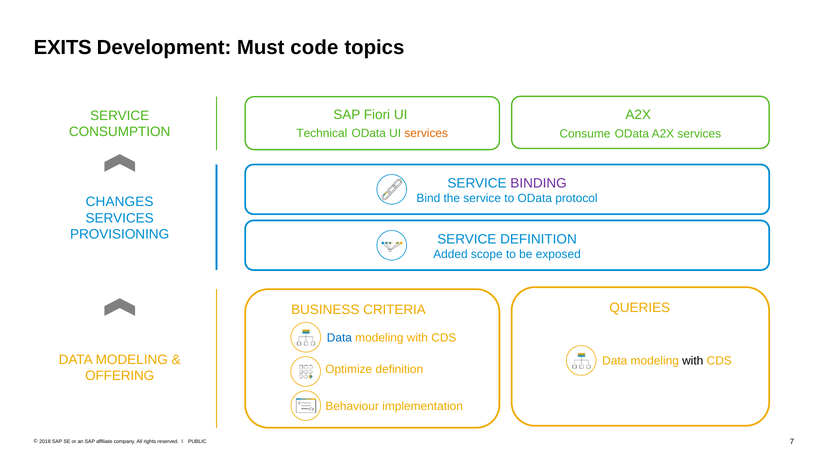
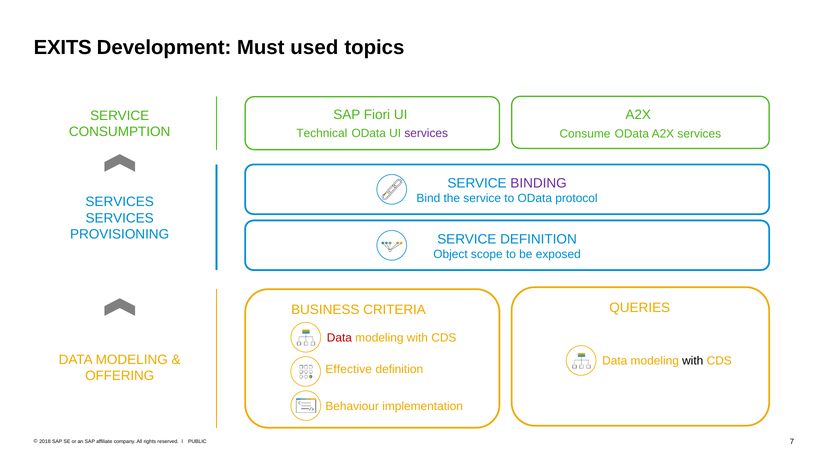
code: code -> used
services at (426, 134) colour: orange -> purple
CHANGES at (120, 202): CHANGES -> SERVICES
Added: Added -> Object
Data at (339, 338) colour: blue -> red
Optimize: Optimize -> Effective
